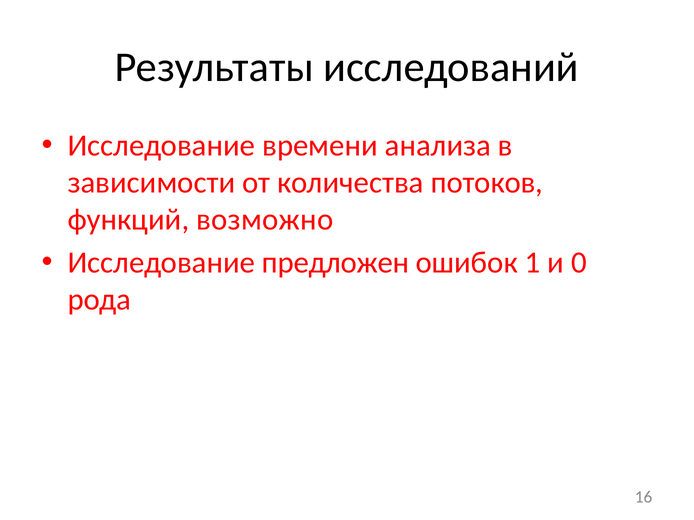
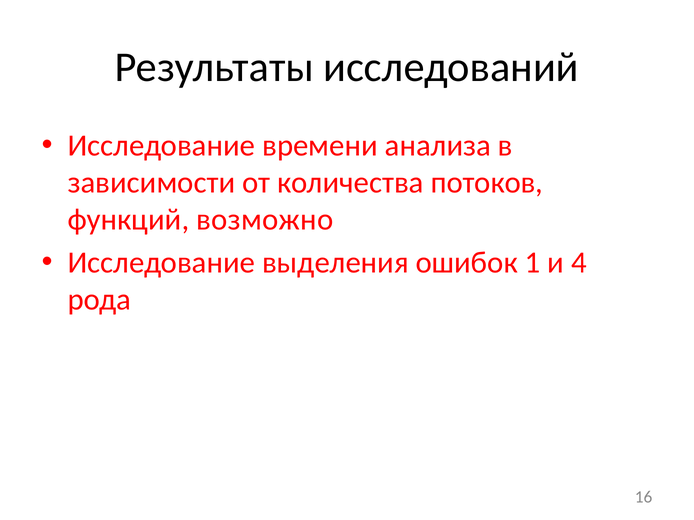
предложен: предложен -> выделения
0: 0 -> 4
